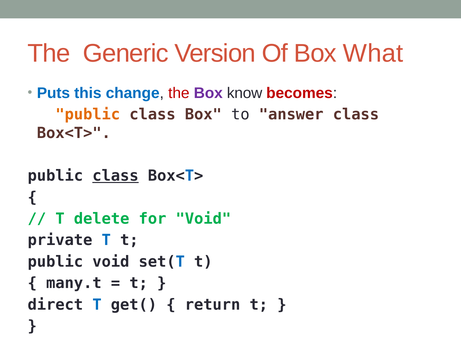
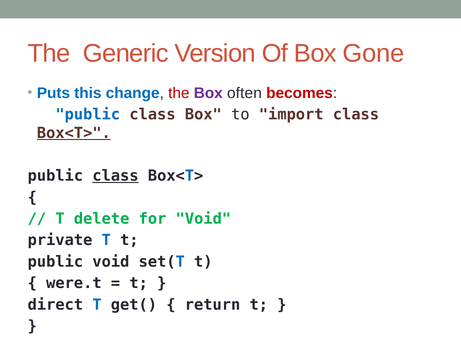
What: What -> Gone
know: know -> often
public at (88, 115) colour: orange -> blue
answer: answer -> import
Box<T> at (74, 133) underline: none -> present
many.t: many.t -> were.t
